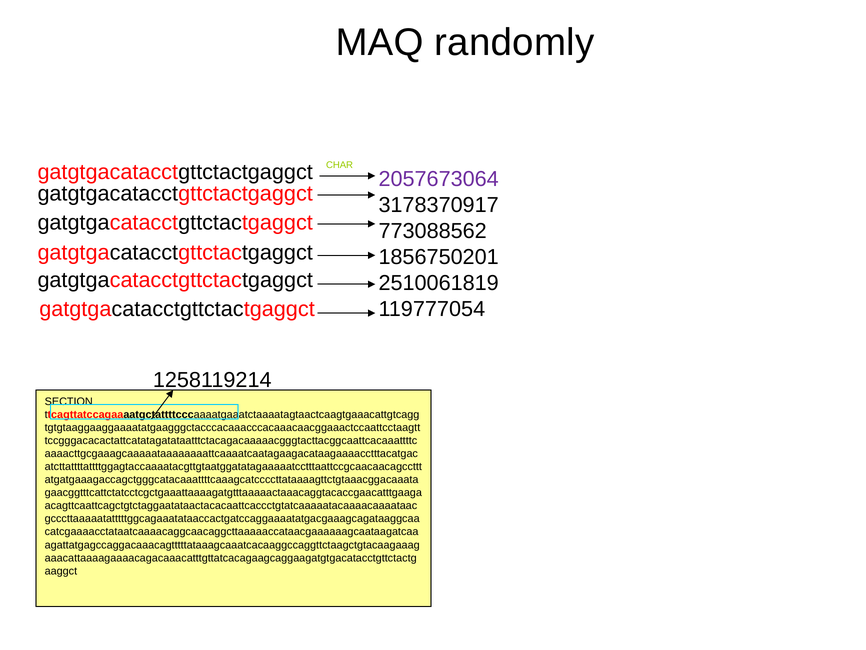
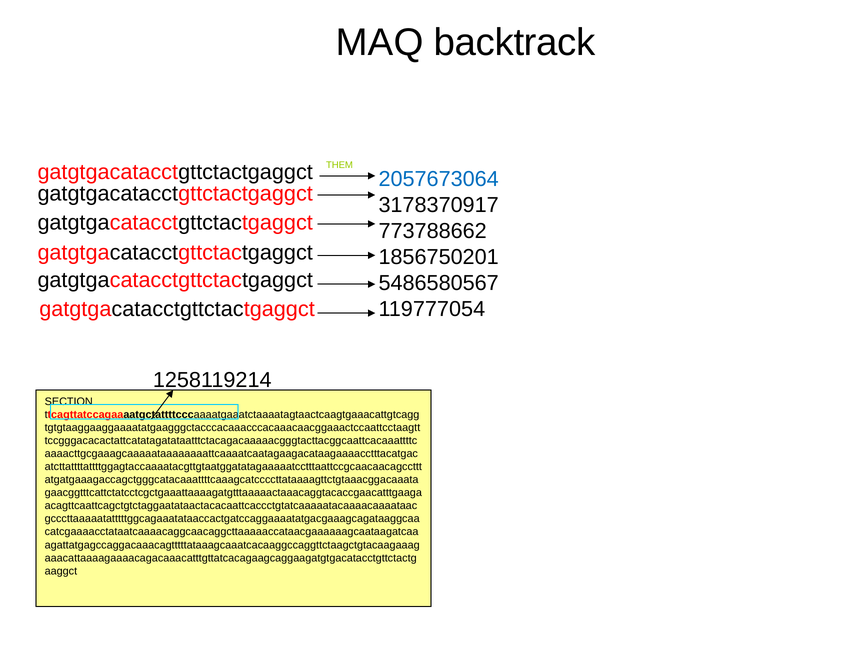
randomly: randomly -> backtrack
CHAR: CHAR -> THEM
2057673064 colour: purple -> blue
773088562: 773088562 -> 773788662
2510061819: 2510061819 -> 5486580567
